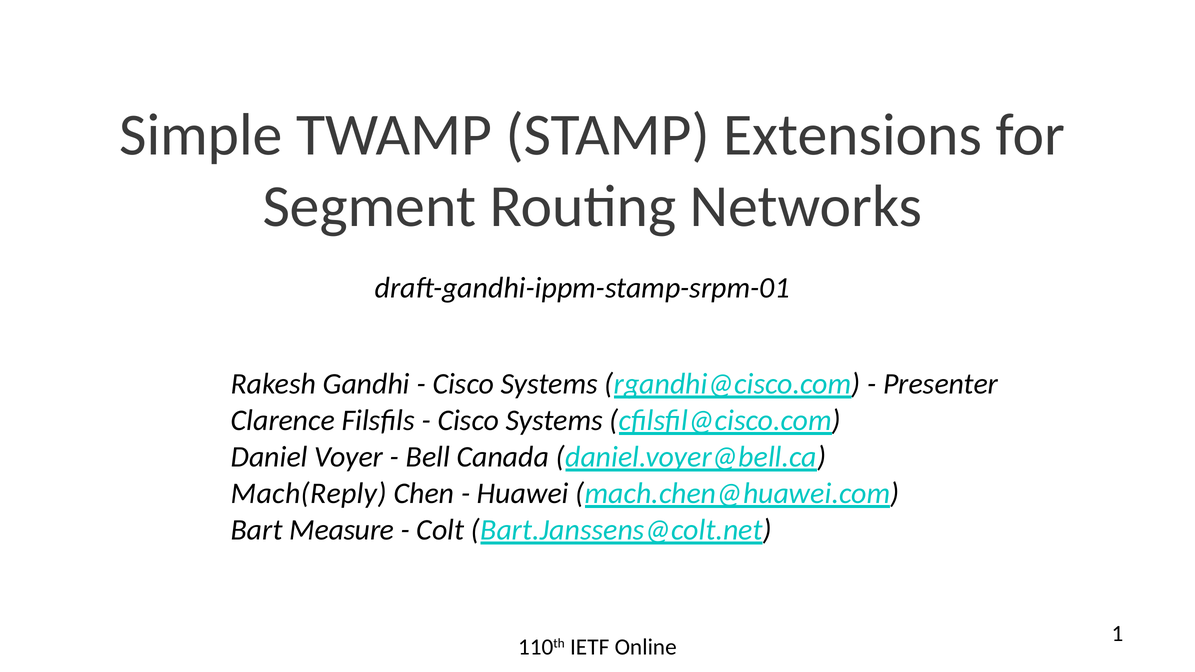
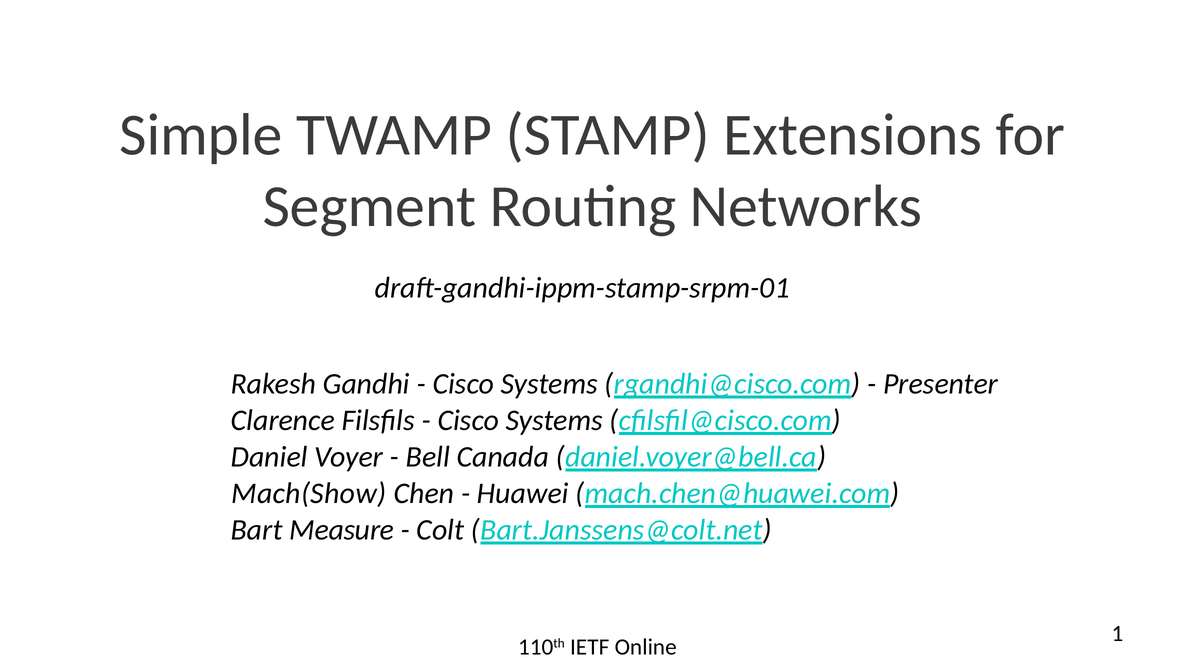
Mach(Reply: Mach(Reply -> Mach(Show
